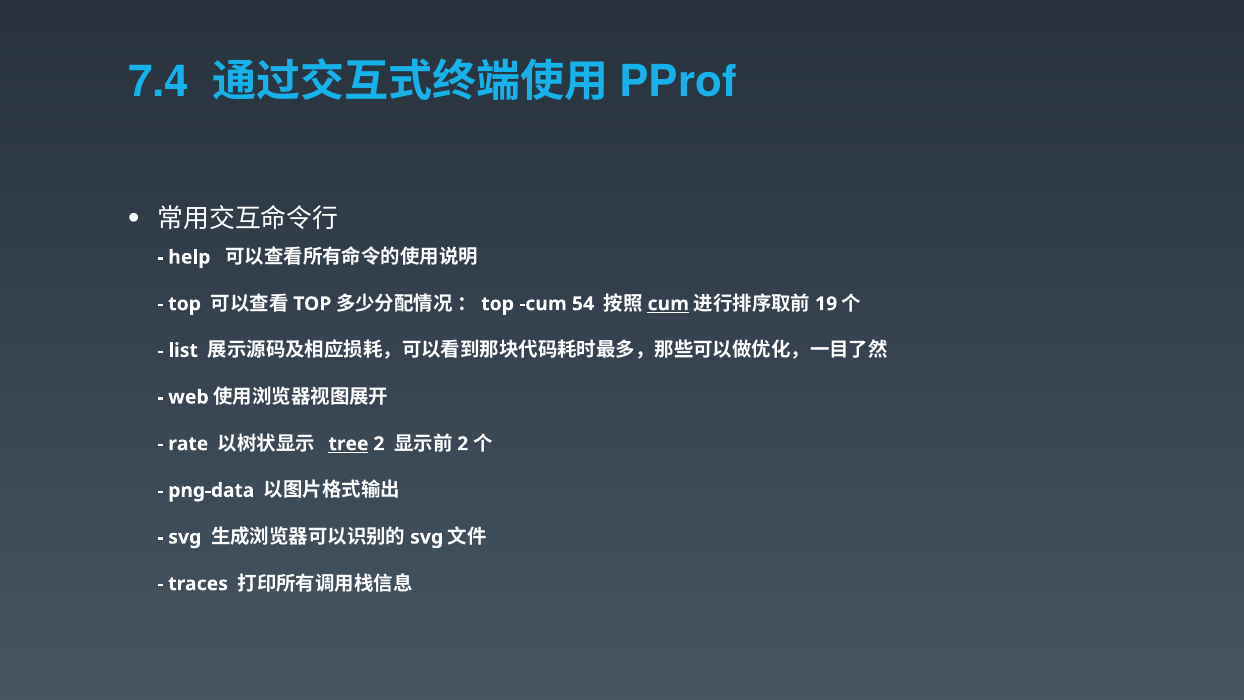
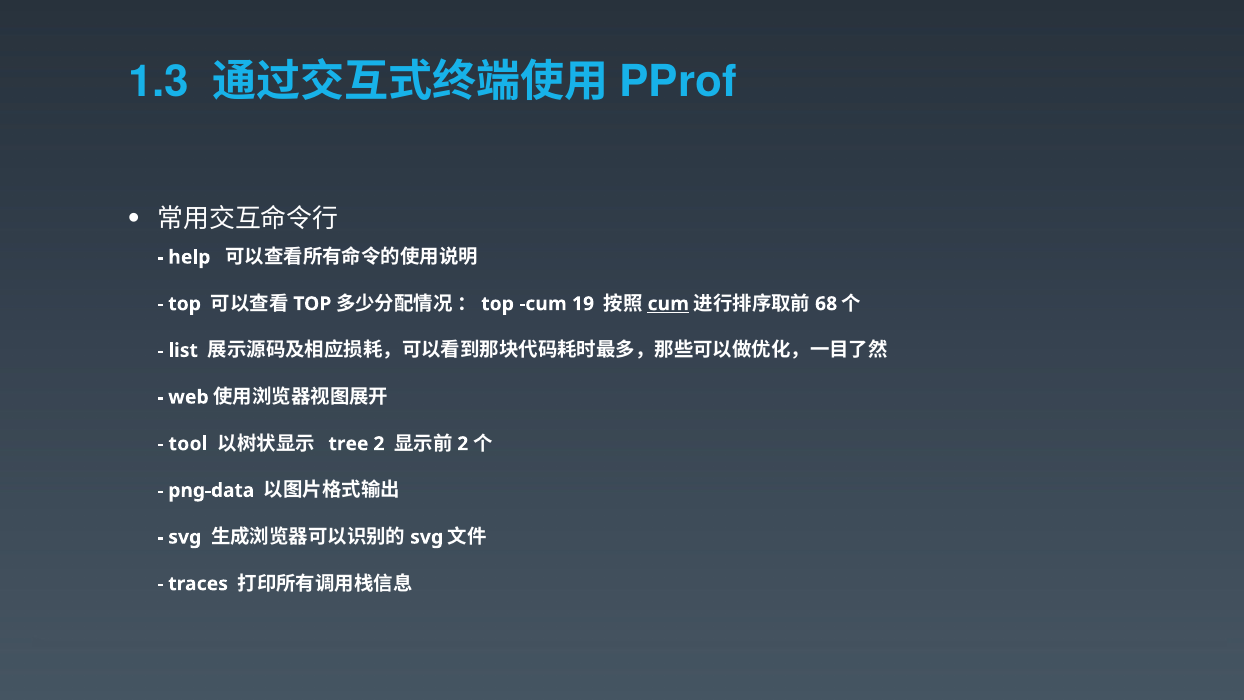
7.4: 7.4 -> 1.3
54: 54 -> 19
19: 19 -> 68
rate: rate -> tool
tree underline: present -> none
